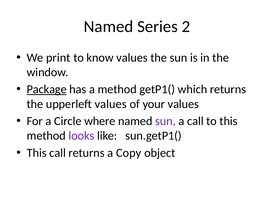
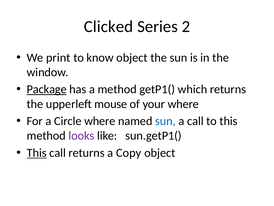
Named at (109, 27): Named -> Clicked
know values: values -> object
upperleft values: values -> mouse
your values: values -> where
sun at (165, 121) colour: purple -> blue
This at (37, 152) underline: none -> present
